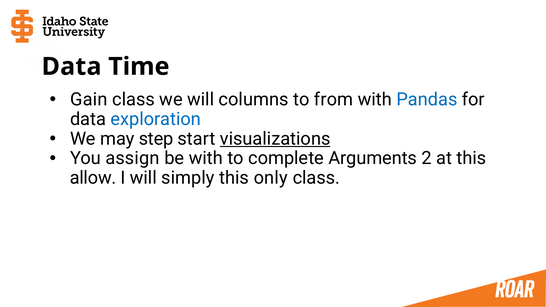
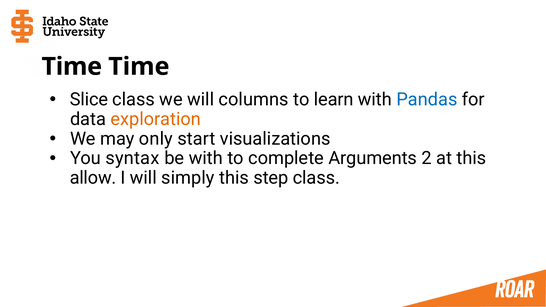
Data at (72, 67): Data -> Time
Gain: Gain -> Slice
from: from -> learn
exploration colour: blue -> orange
step: step -> only
visualizations underline: present -> none
assign: assign -> syntax
only: only -> step
